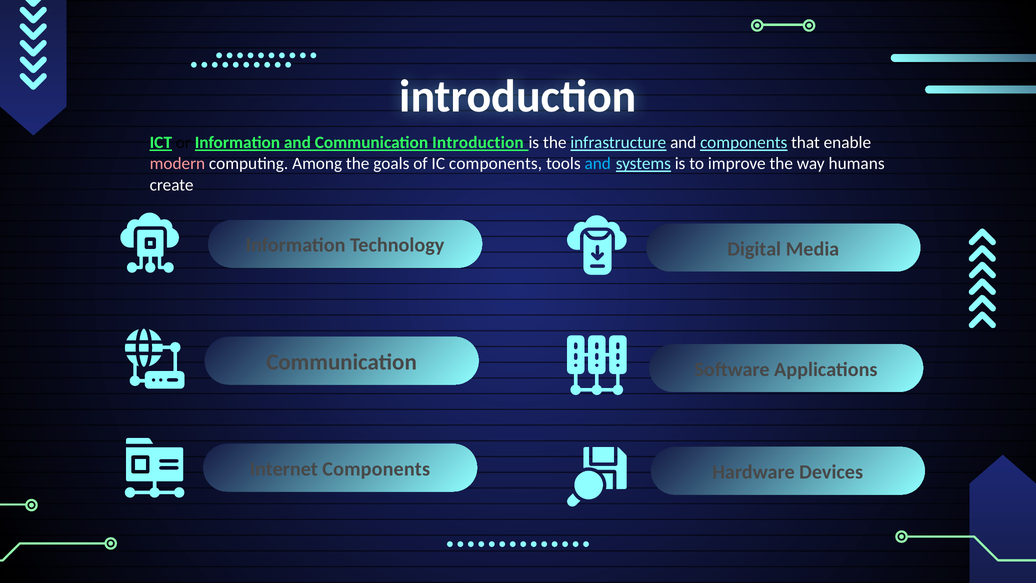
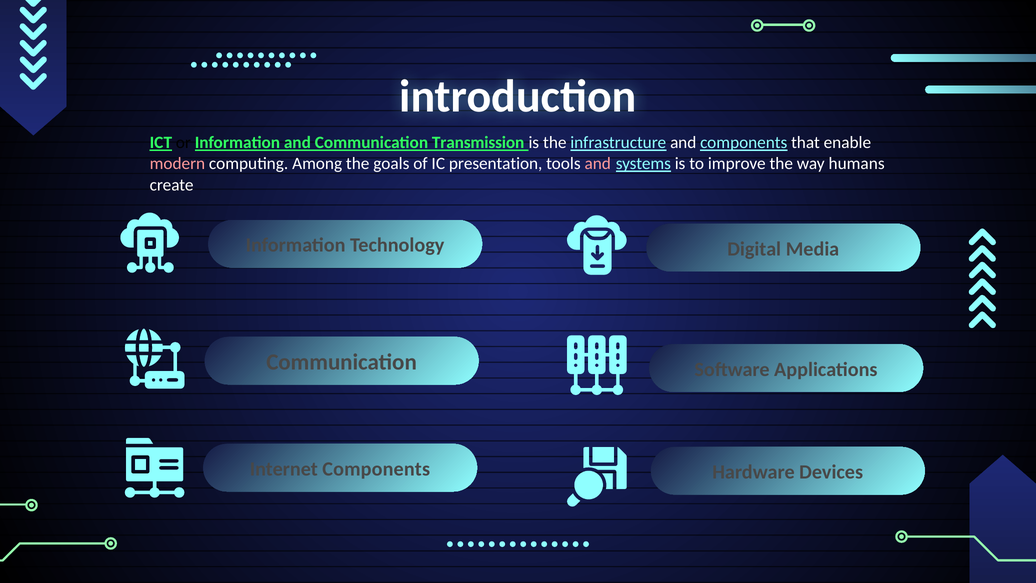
Communication Introduction: Introduction -> Transmission
IC components: components -> presentation
and at (598, 164) colour: light blue -> pink
